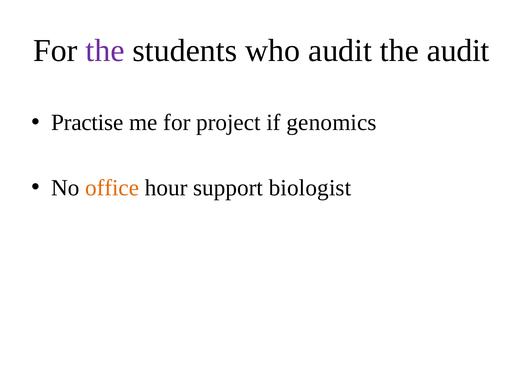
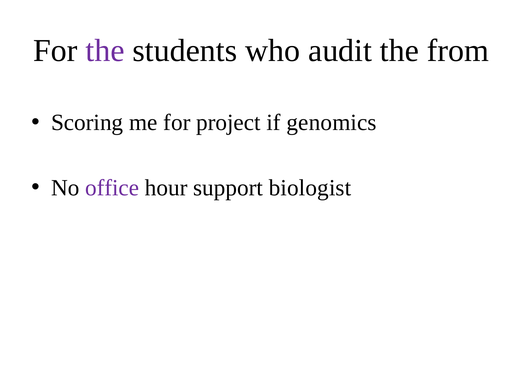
the audit: audit -> from
Practise: Practise -> Scoring
office colour: orange -> purple
